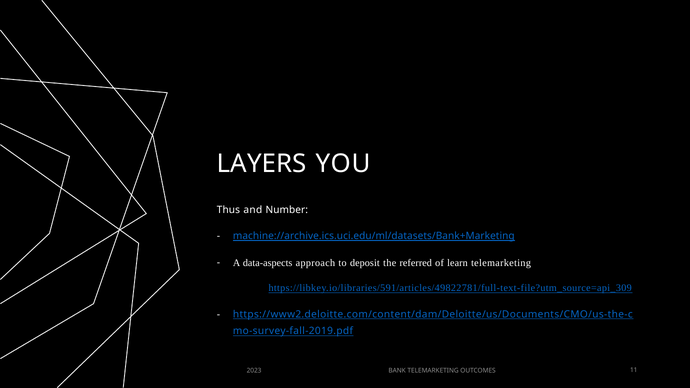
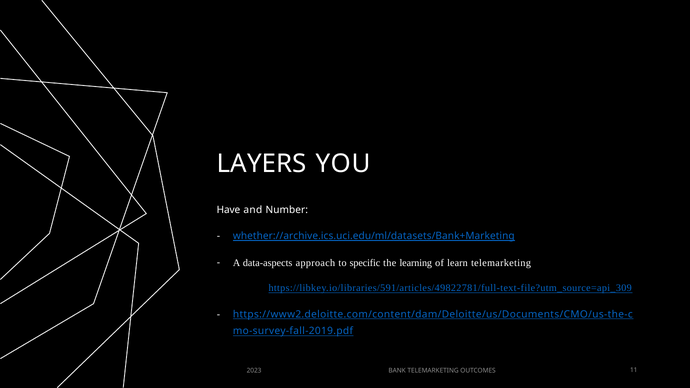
Thus: Thus -> Have
machine://archive.ics.uci.edu/ml/datasets/Bank+Marketing: machine://archive.ics.uci.edu/ml/datasets/Bank+Marketing -> whether://archive.ics.uci.edu/ml/datasets/Bank+Marketing
deposit: deposit -> specific
referred: referred -> learning
